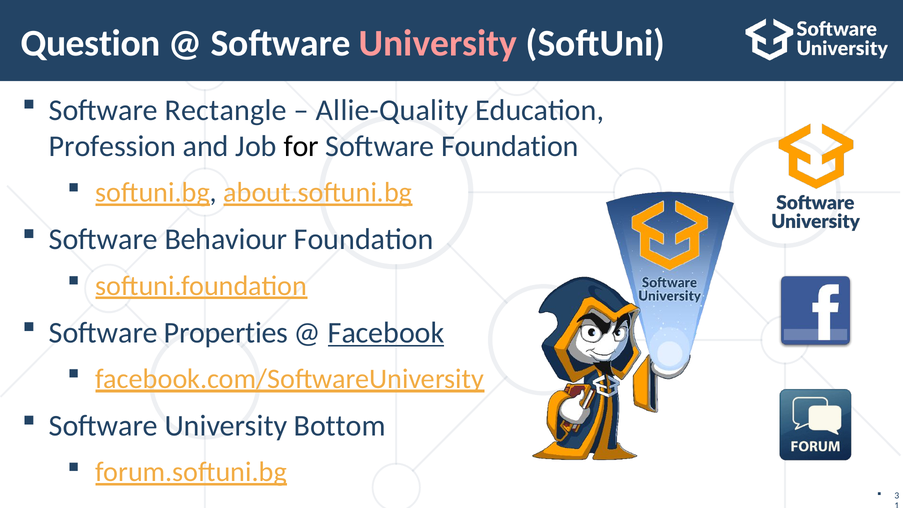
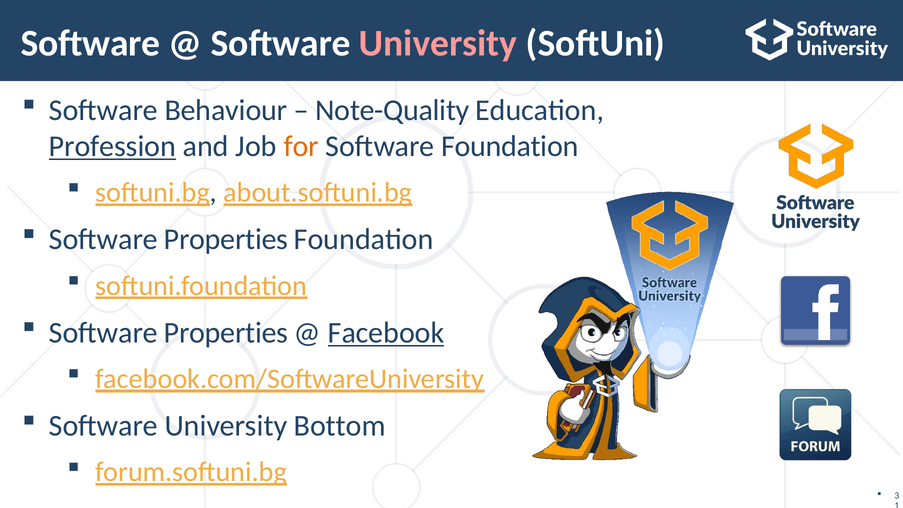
Question at (91, 43): Question -> Software
Rectangle: Rectangle -> Behaviour
Allie-Quality: Allie-Quality -> Note-Quality
Profession underline: none -> present
for colour: black -> orange
Behaviour at (226, 240): Behaviour -> Properties
